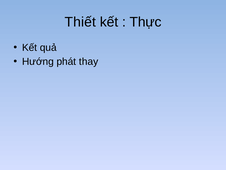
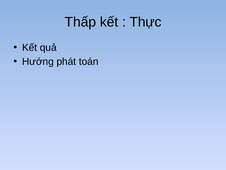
Thiết: Thiết -> Thấp
thay: thay -> toán
